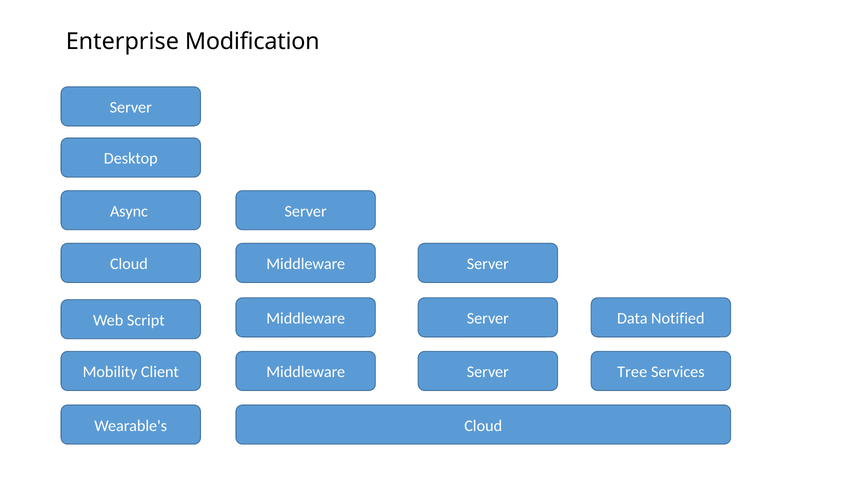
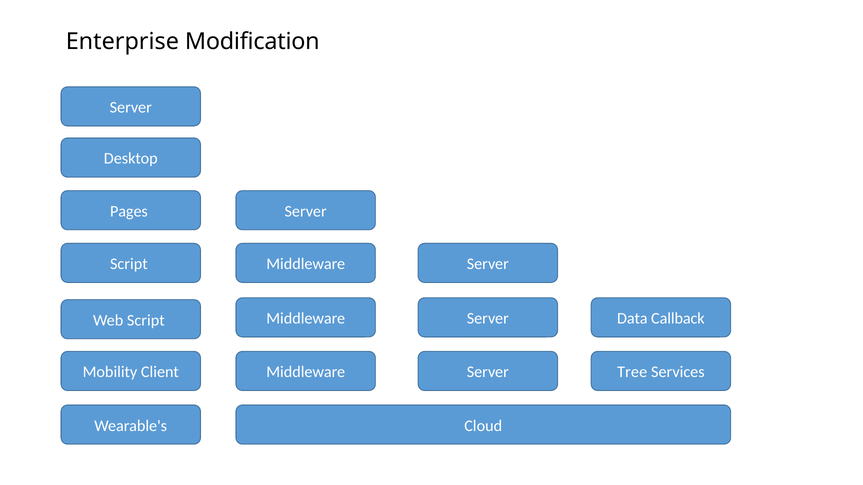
Async: Async -> Pages
Cloud at (129, 264): Cloud -> Script
Notified: Notified -> Callback
